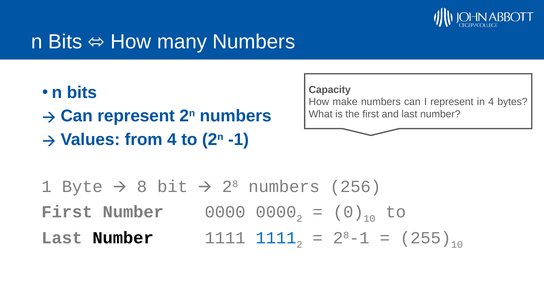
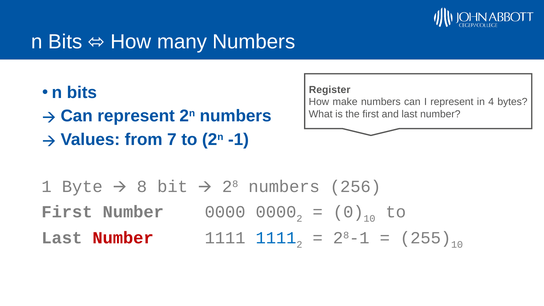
Capacity: Capacity -> Register
from 4: 4 -> 7
Number at (123, 238) colour: black -> red
